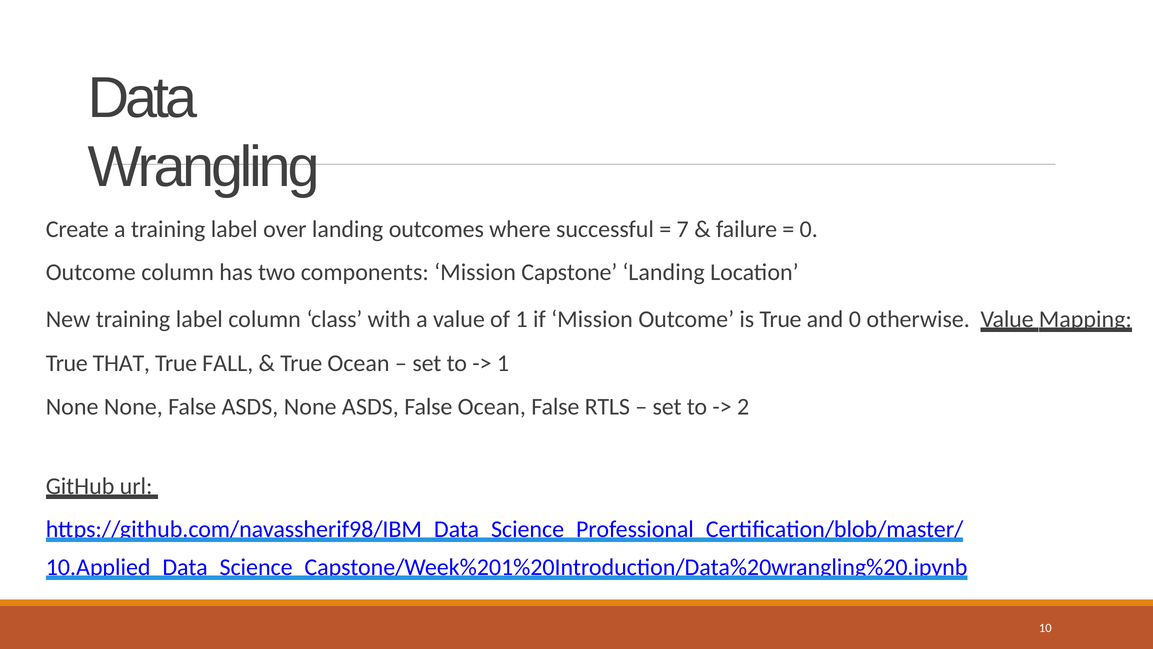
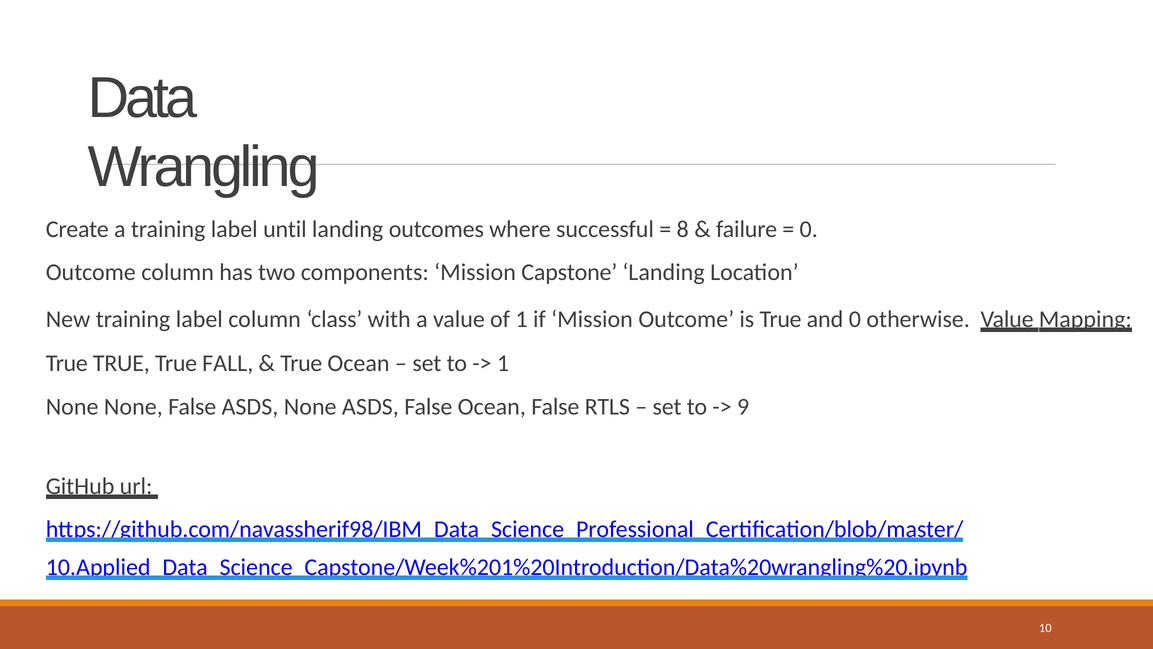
over: over -> until
7: 7 -> 8
THAT at (121, 363): THAT -> TRUE
2: 2 -> 9
